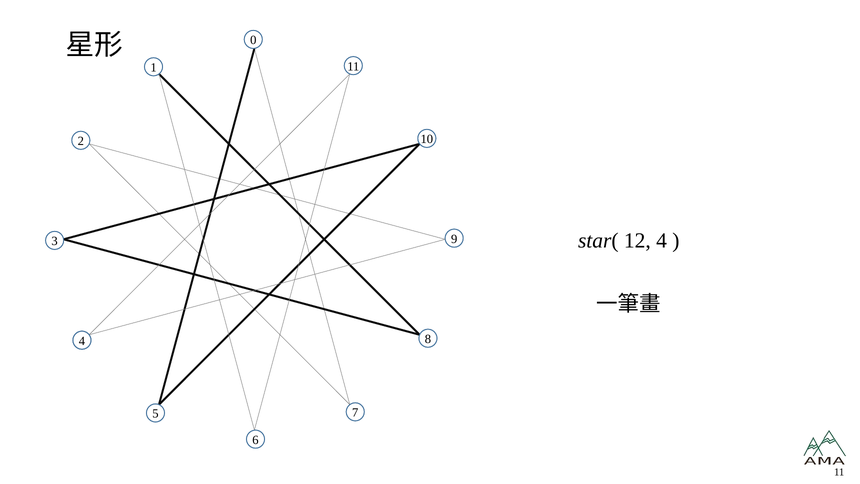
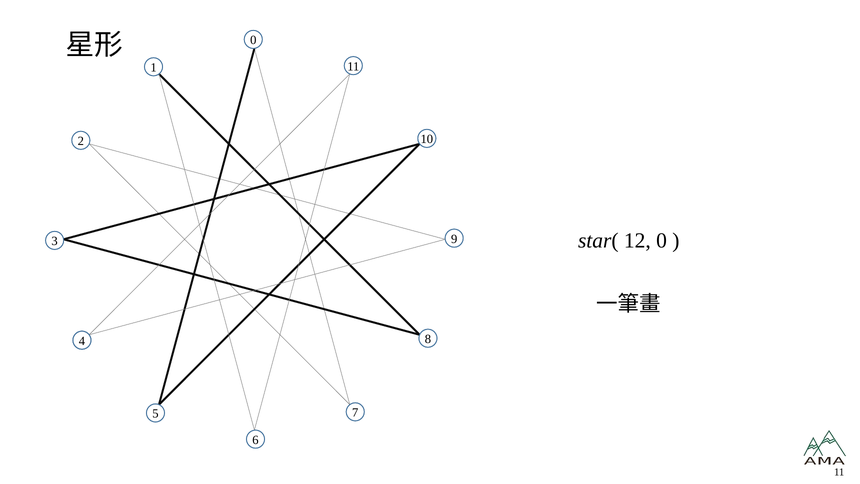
4: 4 -> 0
